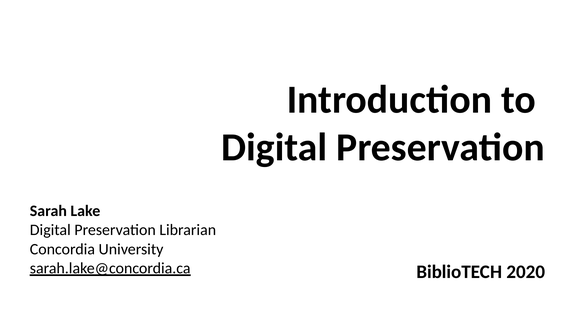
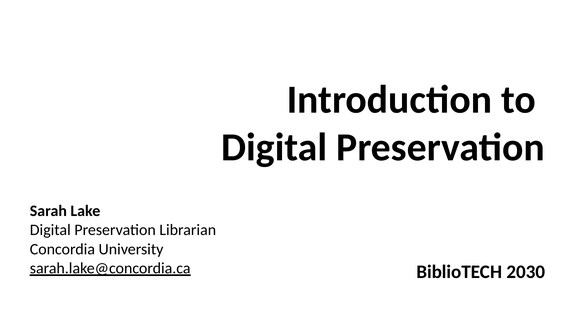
2020: 2020 -> 2030
